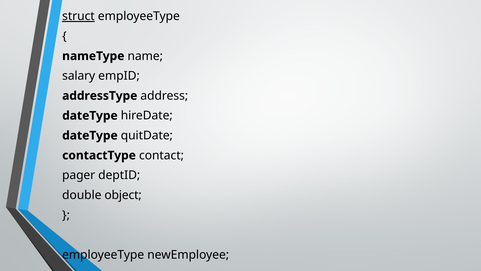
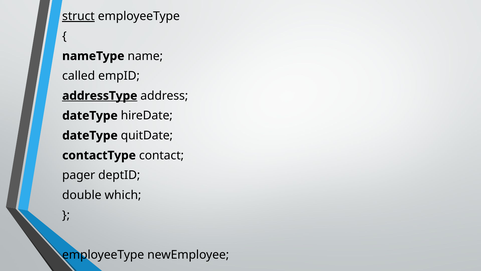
salary: salary -> called
addressType underline: none -> present
object: object -> which
